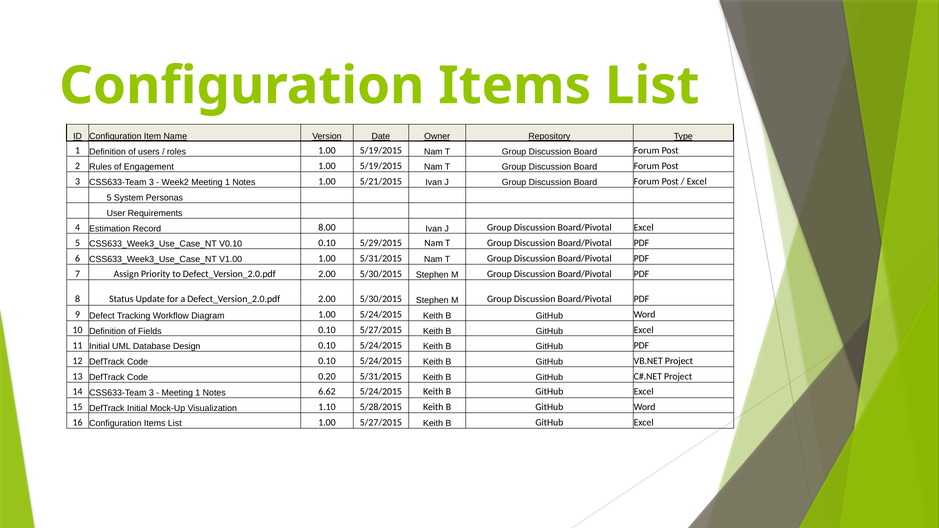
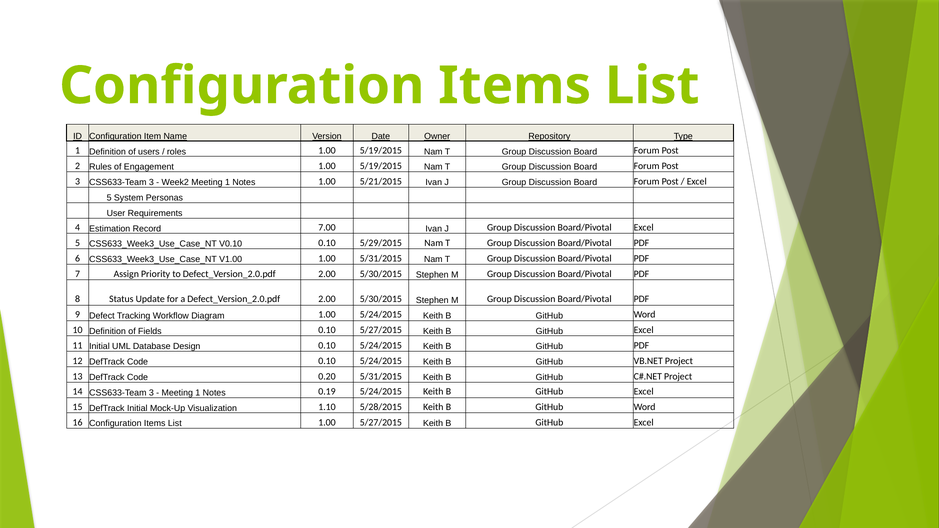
8.00: 8.00 -> 7.00
6.62: 6.62 -> 0.19
